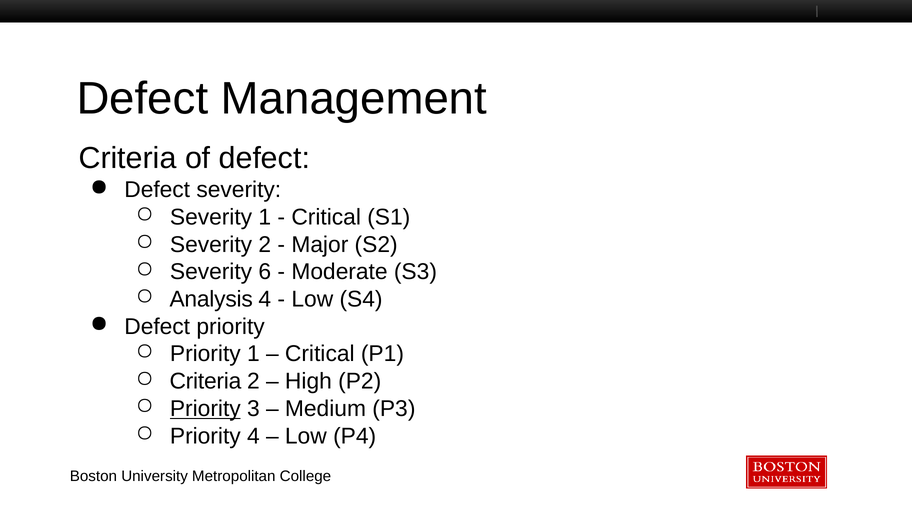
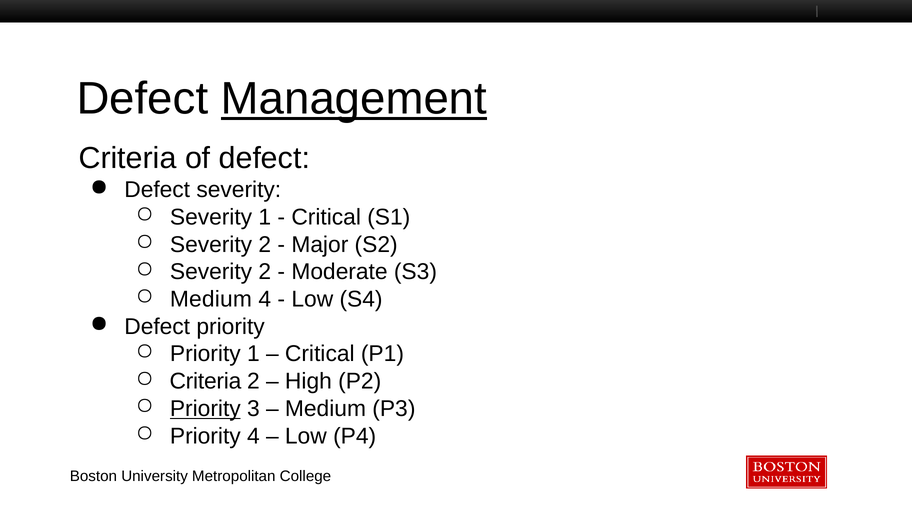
Management underline: none -> present
6 at (265, 272): 6 -> 2
Analysis at (211, 299): Analysis -> Medium
